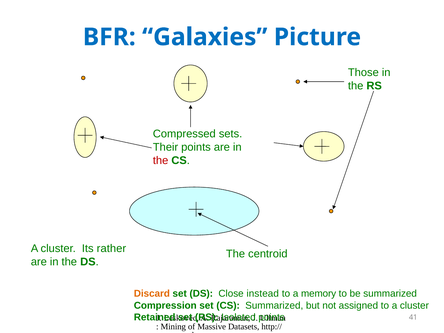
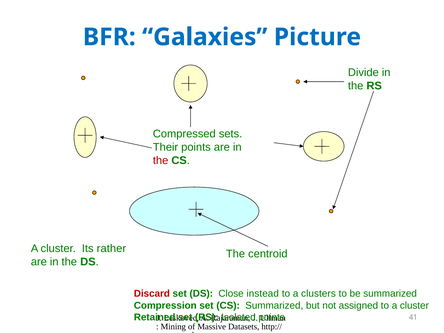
Those: Those -> Divide
Discard colour: orange -> red
memory: memory -> clusters
